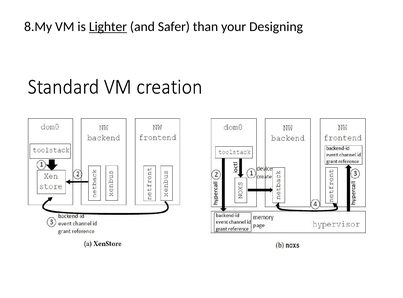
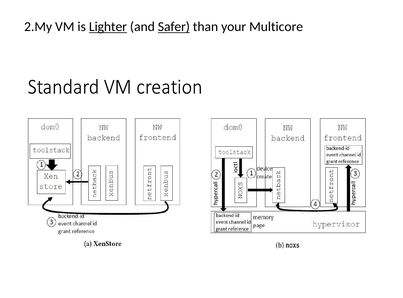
8.My: 8.My -> 2.My
Safer underline: none -> present
Designing: Designing -> Multicore
